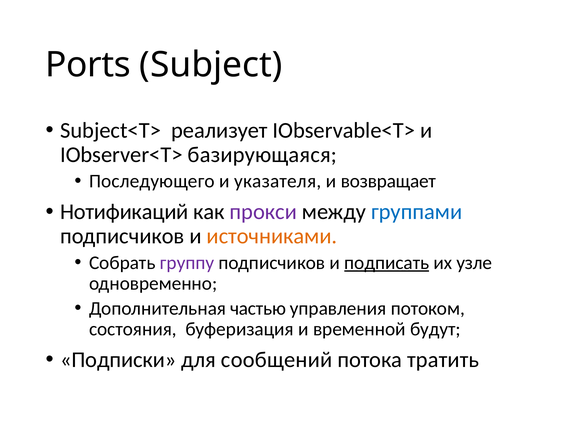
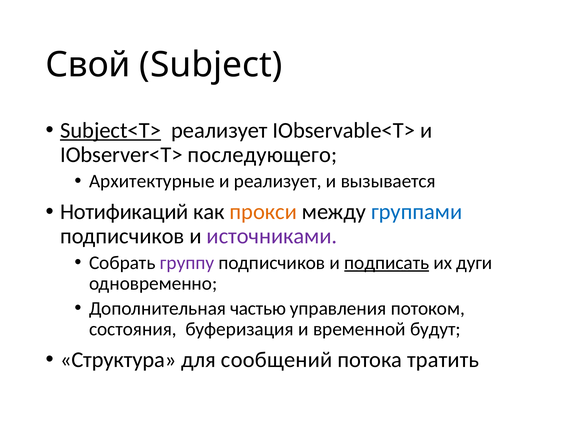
Ports: Ports -> Свой
Subject<T> underline: none -> present
базирующаяся: базирующаяся -> последующего
Последующего: Последующего -> Архитектурные
и указателя: указателя -> реализует
возвращает: возвращает -> вызывается
прокси colour: purple -> orange
источниками colour: orange -> purple
узле: узле -> дуги
Подписки: Подписки -> Структура
